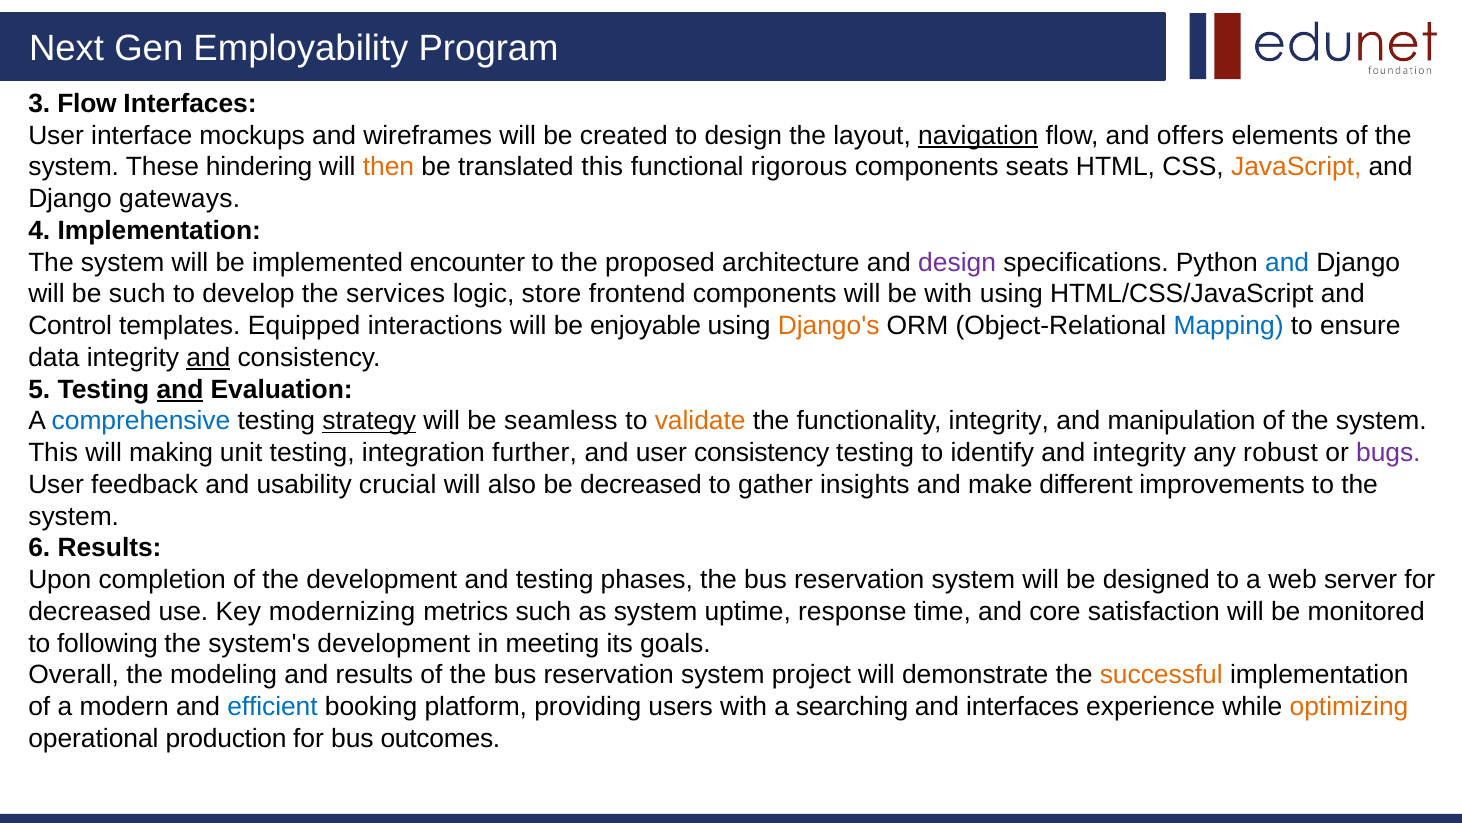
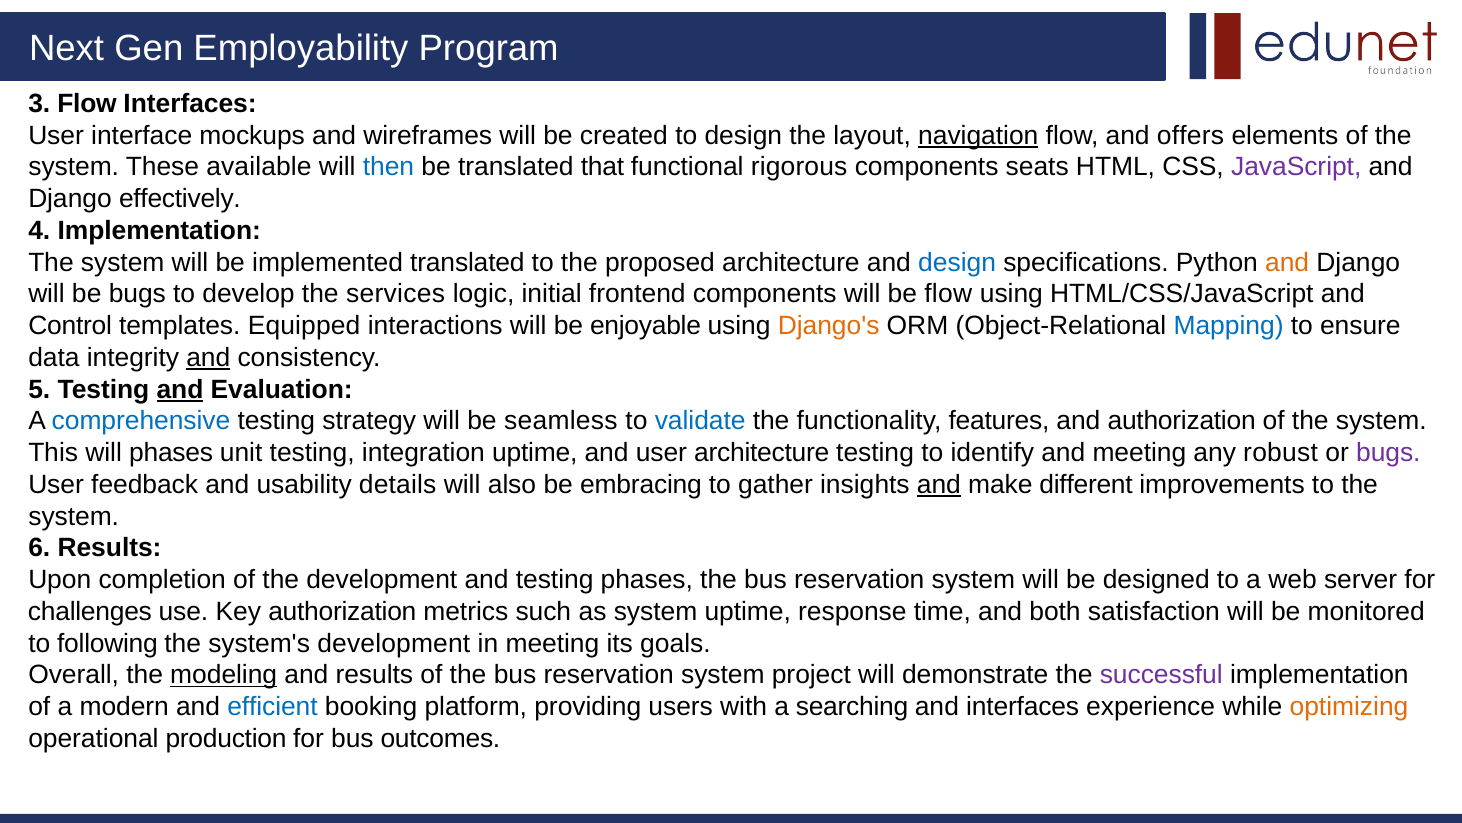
hindering: hindering -> available
then colour: orange -> blue
translated this: this -> that
JavaScript colour: orange -> purple
gateways: gateways -> effectively
implemented encounter: encounter -> translated
design at (957, 262) colour: purple -> blue
and at (1287, 262) colour: blue -> orange
be such: such -> bugs
store: store -> initial
be with: with -> flow
strategy underline: present -> none
validate colour: orange -> blue
functionality integrity: integrity -> features
and manipulation: manipulation -> authorization
will making: making -> phases
integration further: further -> uptime
user consistency: consistency -> architecture
and integrity: integrity -> meeting
crucial: crucial -> details
be decreased: decreased -> embracing
and at (939, 484) underline: none -> present
decreased at (90, 611): decreased -> challenges
Key modernizing: modernizing -> authorization
core: core -> both
modeling underline: none -> present
successful colour: orange -> purple
